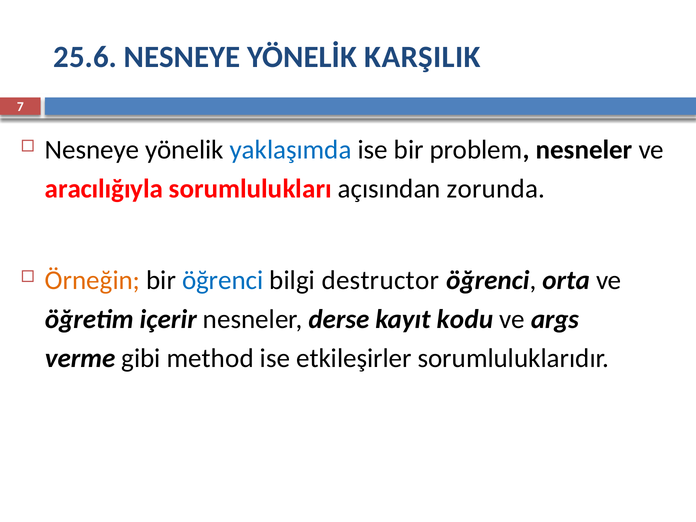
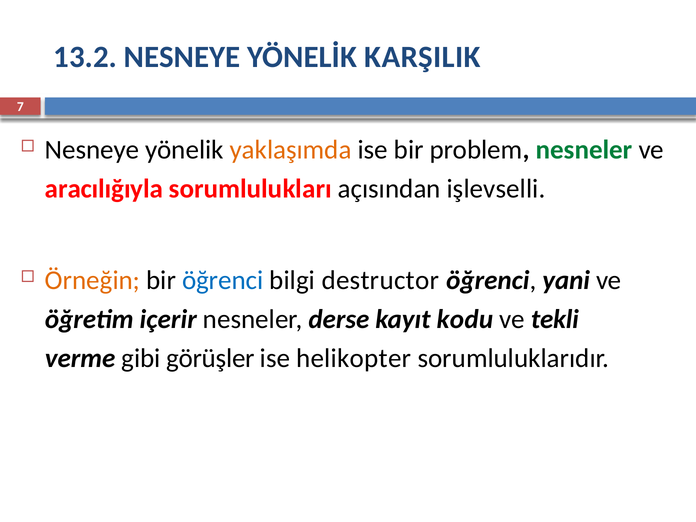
25.6: 25.6 -> 13.2
yaklaşımda colour: blue -> orange
nesneler at (584, 150) colour: black -> green
zorunda: zorunda -> işlevselli
orta: orta -> yani
args: args -> tekli
method: method -> görüşler
etkileşirler: etkileşirler -> helikopter
